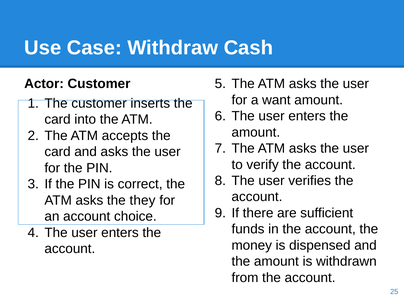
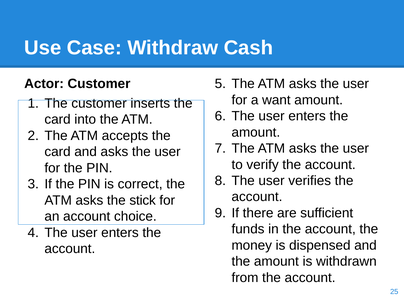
they: they -> stick
